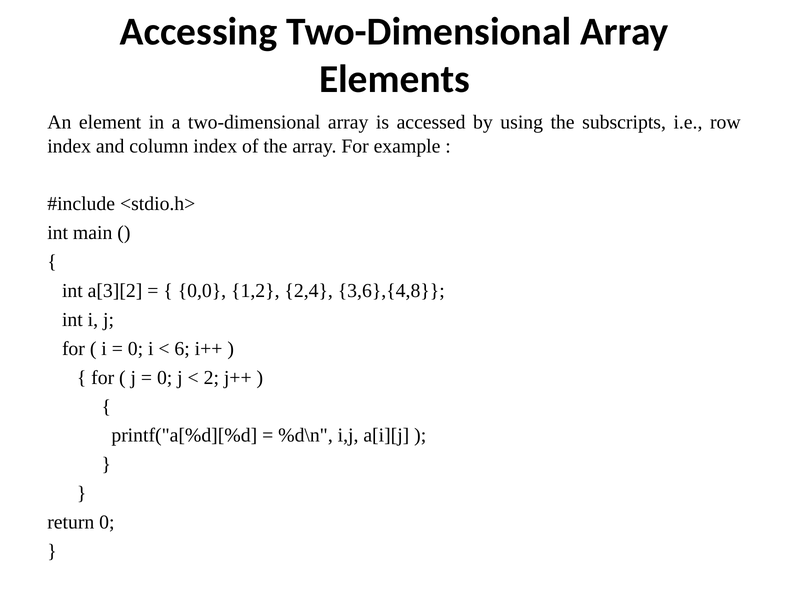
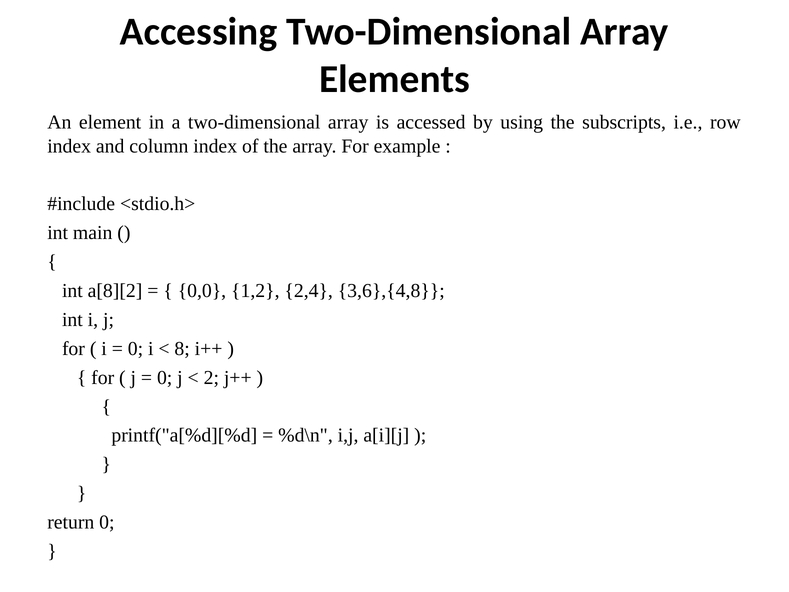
a[3][2: a[3][2 -> a[8][2
6: 6 -> 8
